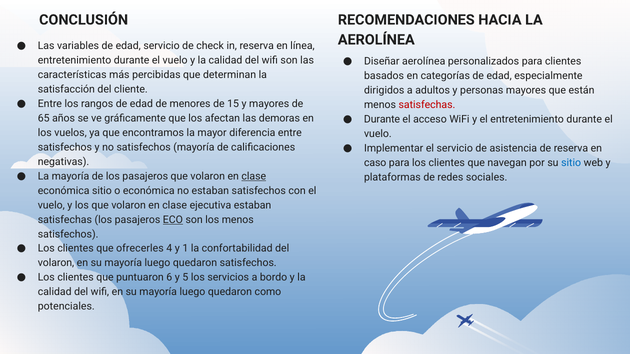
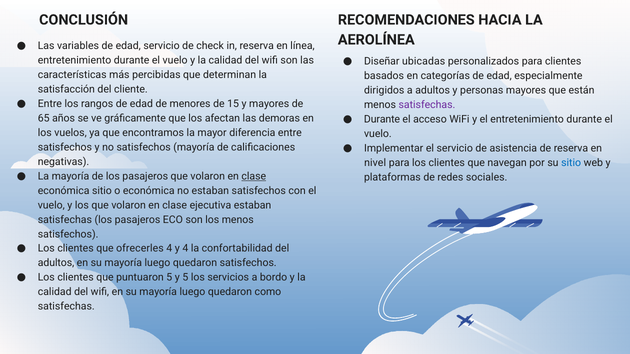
Diseñar aerolínea: aerolínea -> ubicadas
satisfechas at (427, 105) colour: red -> purple
caso: caso -> nivel
ECO underline: present -> none
y 1: 1 -> 4
volaron at (56, 263): volaron -> adultos
puntuaron 6: 6 -> 5
potenciales at (66, 307): potenciales -> satisfechas
